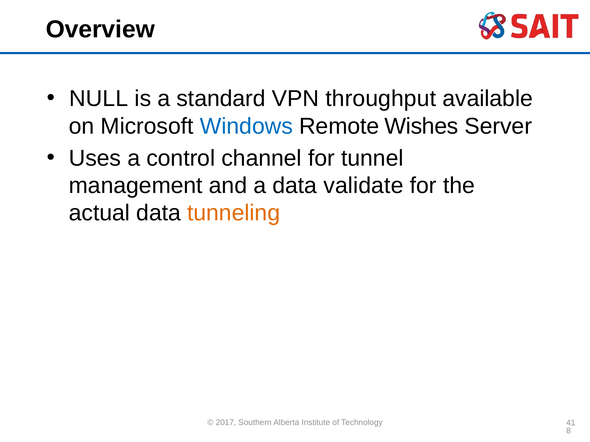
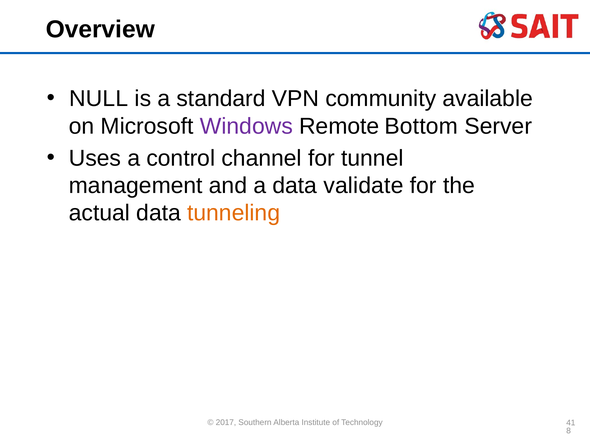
throughput: throughput -> community
Windows colour: blue -> purple
Wishes: Wishes -> Bottom
